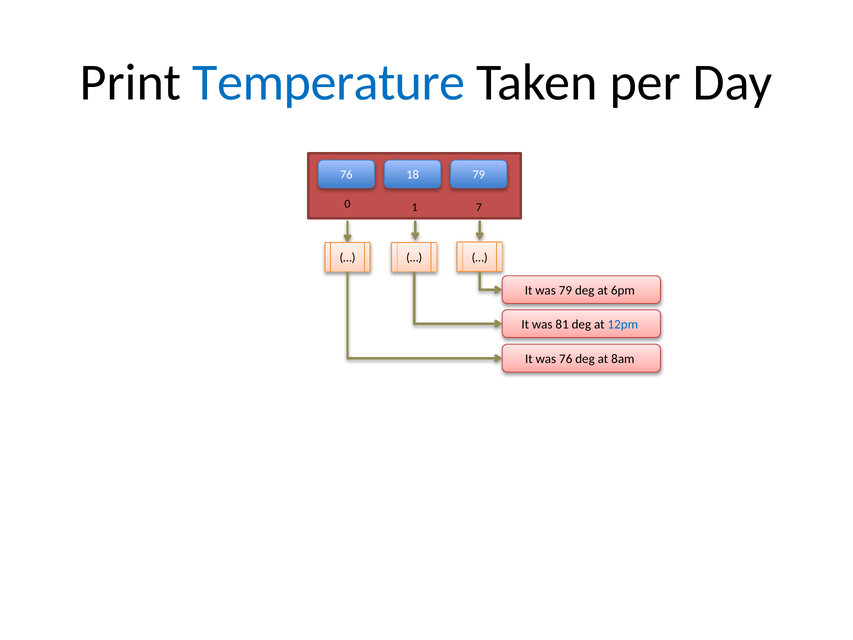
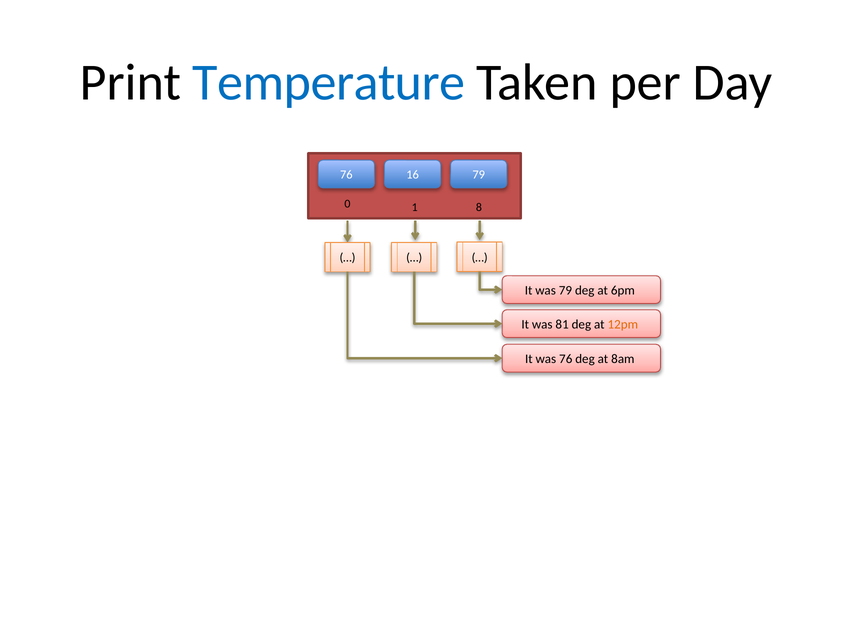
18: 18 -> 16
7: 7 -> 8
12pm colour: blue -> orange
